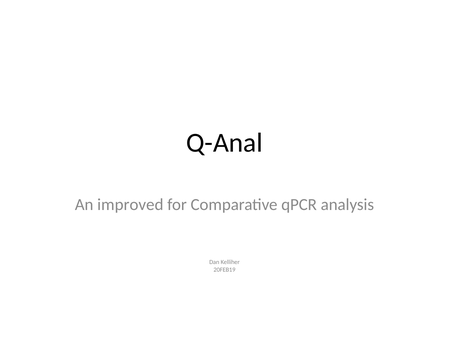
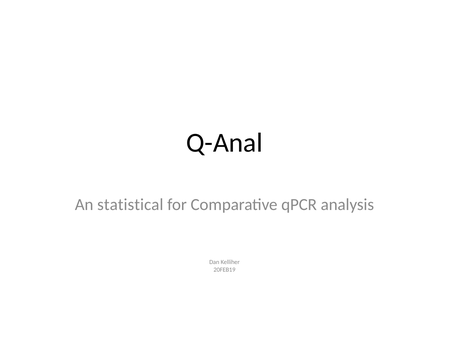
improved: improved -> statistical
